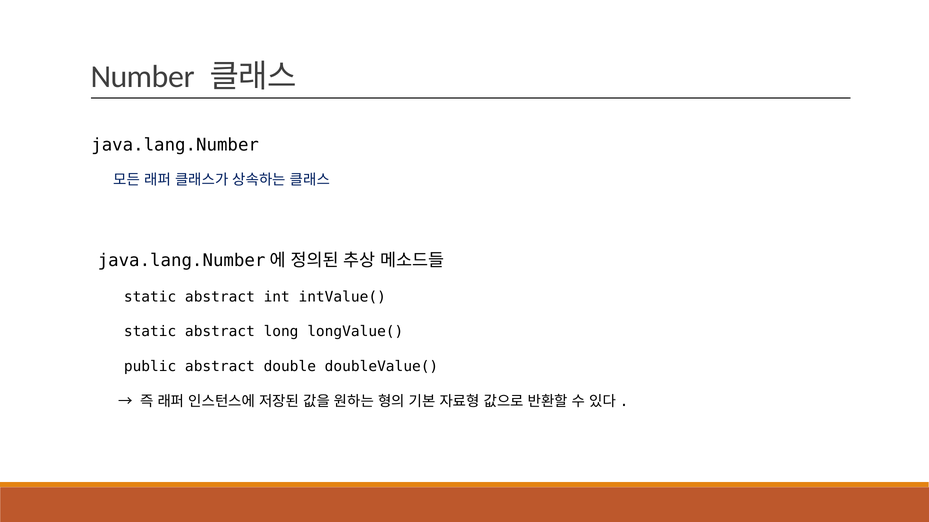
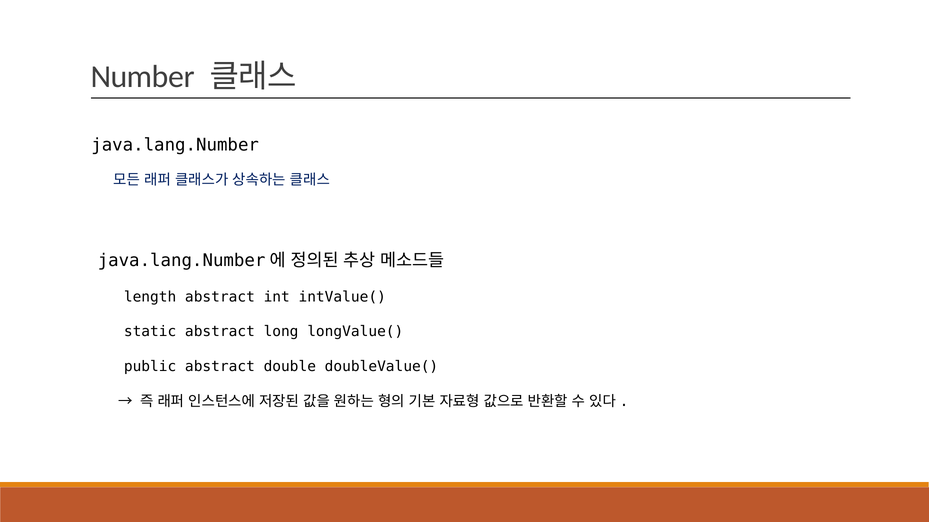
static at (150, 297): static -> length
